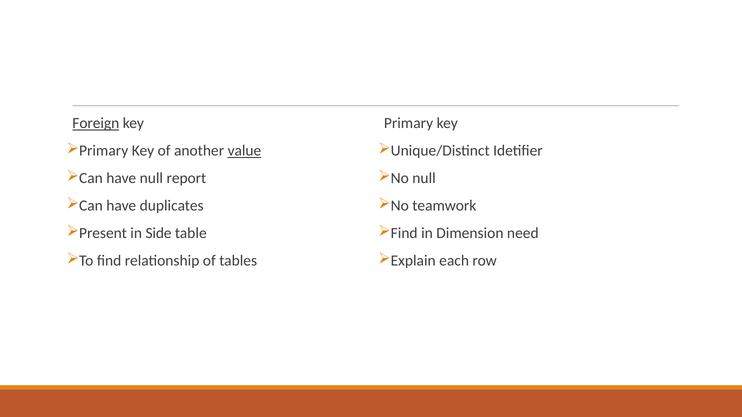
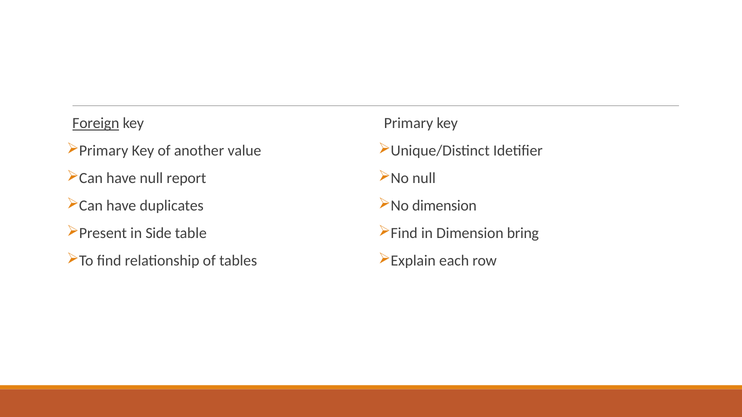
value underline: present -> none
No teamwork: teamwork -> dimension
need: need -> bring
